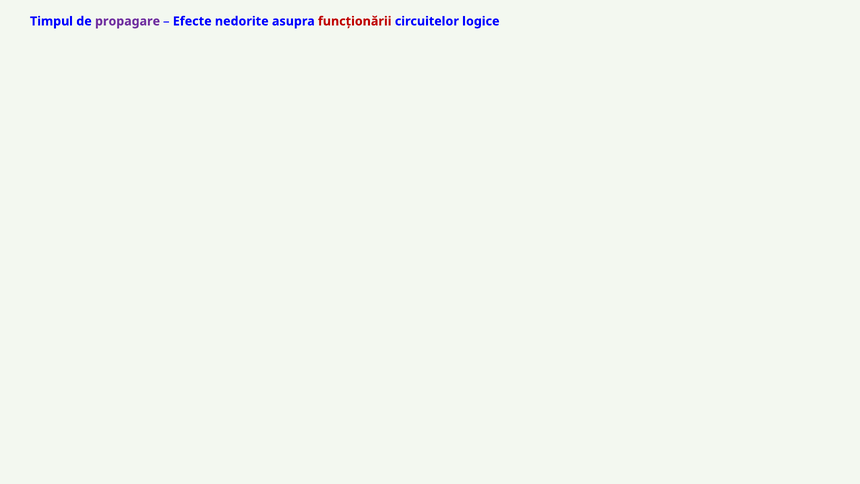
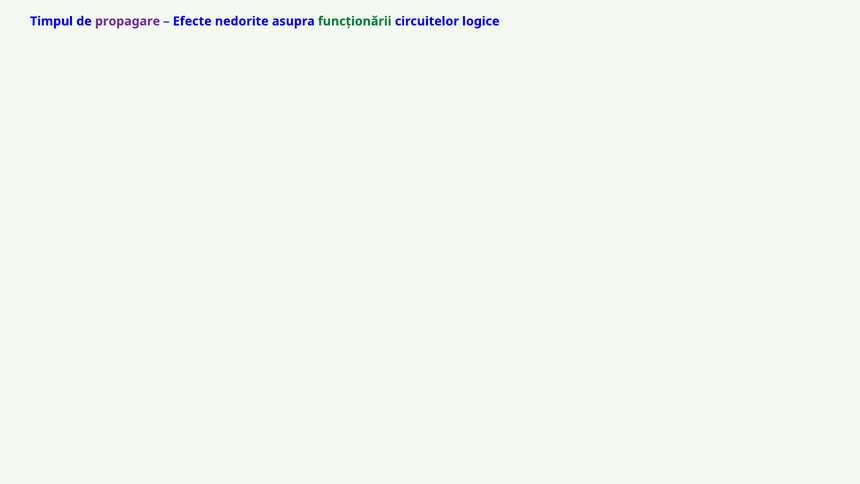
funcționării colour: red -> green
